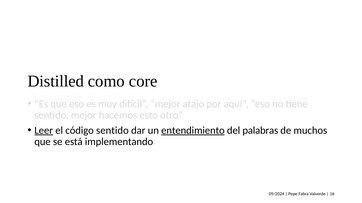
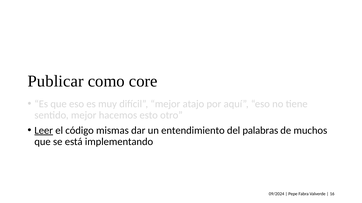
Distilled: Distilled -> Publicar
código sentido: sentido -> mismas
entendimiento underline: present -> none
